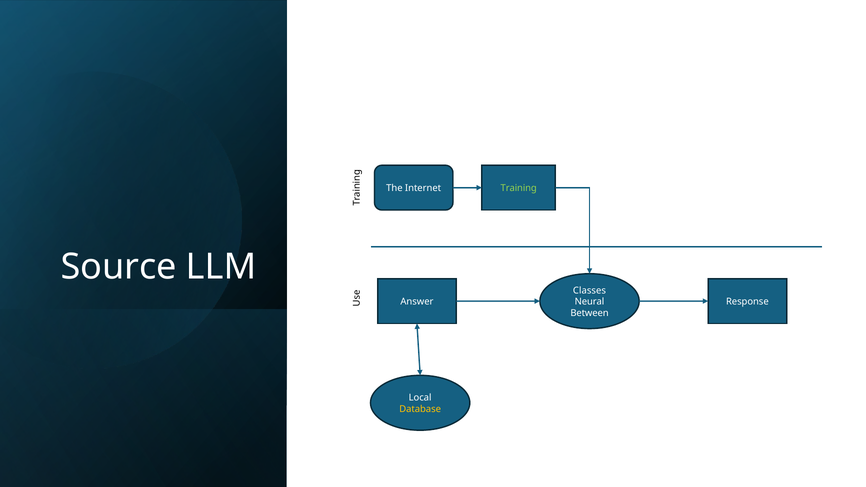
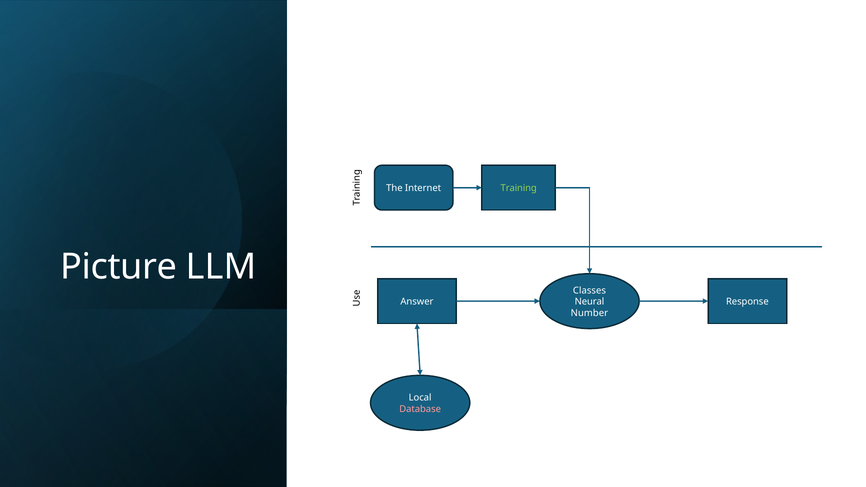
Source: Source -> Picture
Between: Between -> Number
Database colour: yellow -> pink
